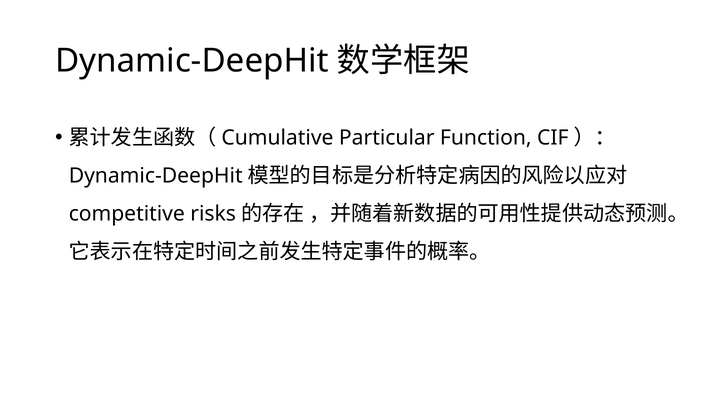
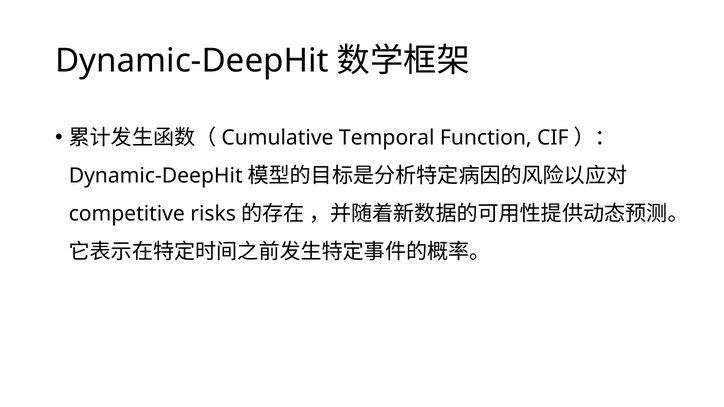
Particular: Particular -> Temporal
